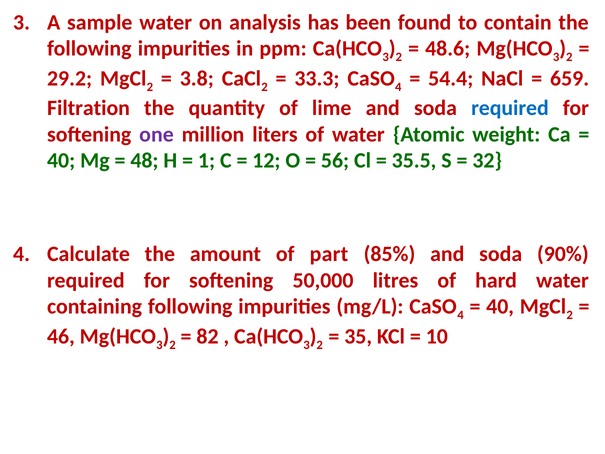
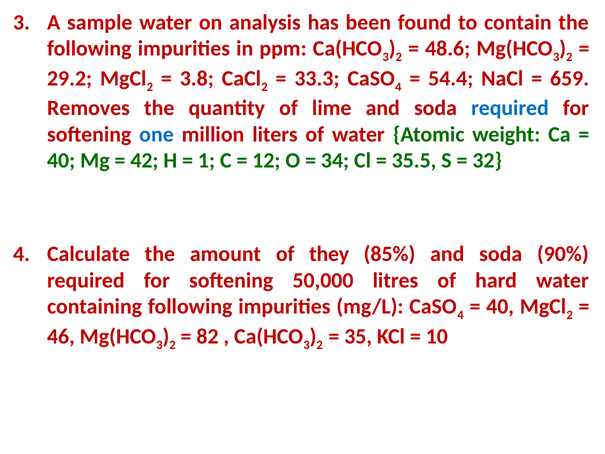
Filtration: Filtration -> Removes
one colour: purple -> blue
48: 48 -> 42
56: 56 -> 34
part: part -> they
